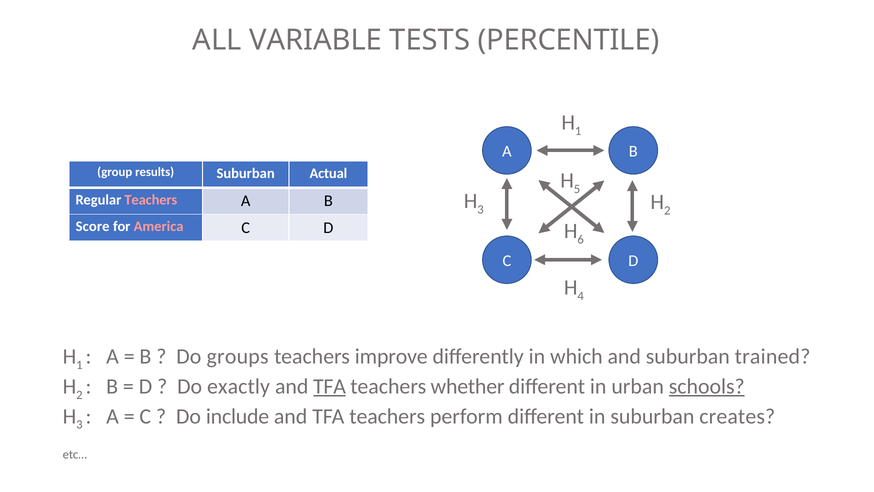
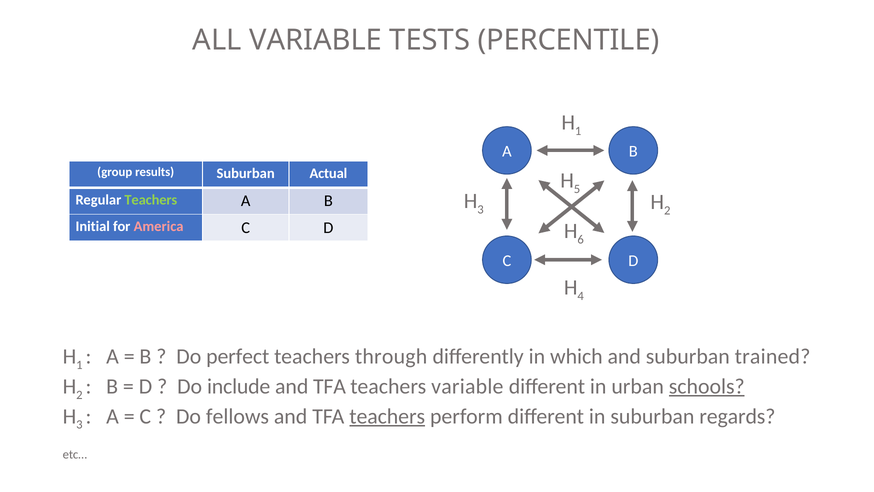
Teachers at (151, 200) colour: pink -> light green
Score: Score -> Initial
groups: groups -> perfect
improve: improve -> through
exactly: exactly -> include
TFA at (329, 386) underline: present -> none
teachers whether: whether -> variable
include: include -> fellows
teachers at (387, 416) underline: none -> present
creates: creates -> regards
